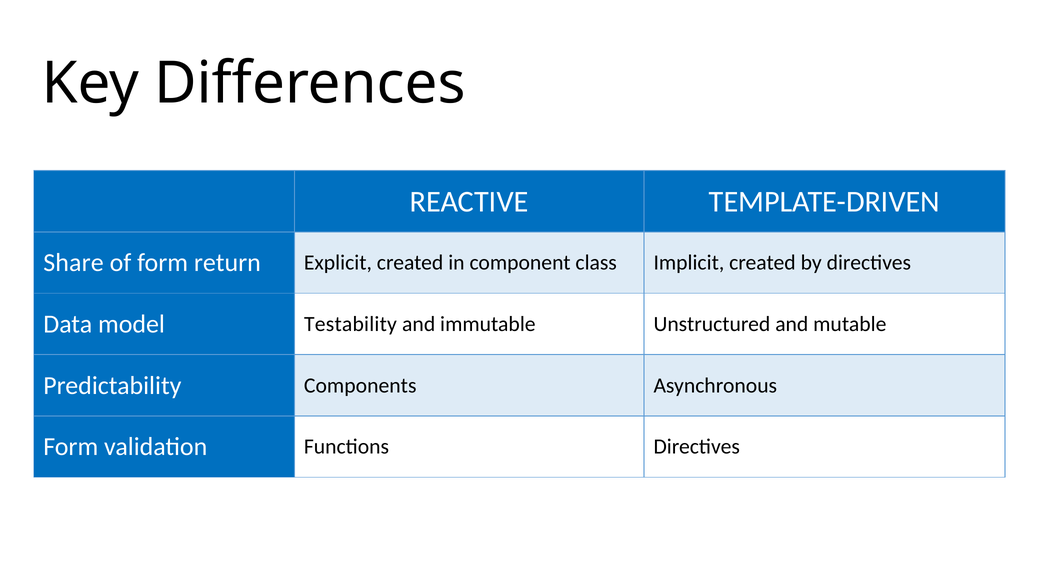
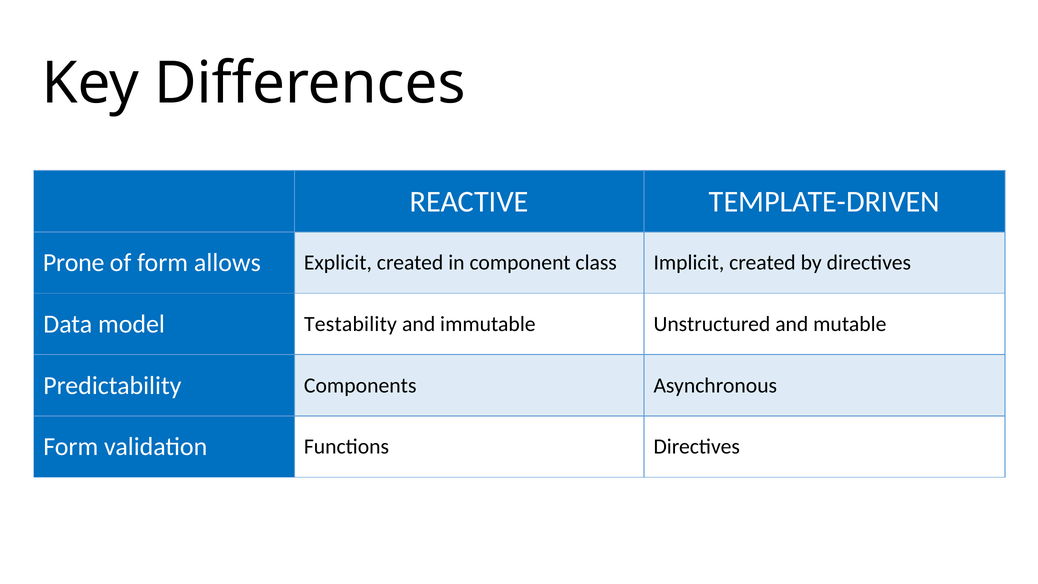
Share: Share -> Prone
return: return -> allows
